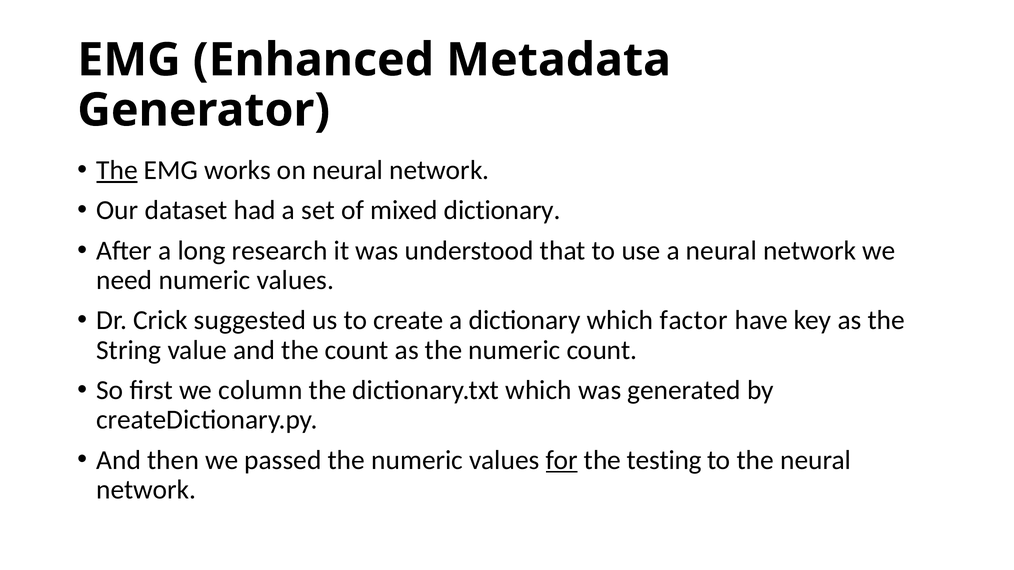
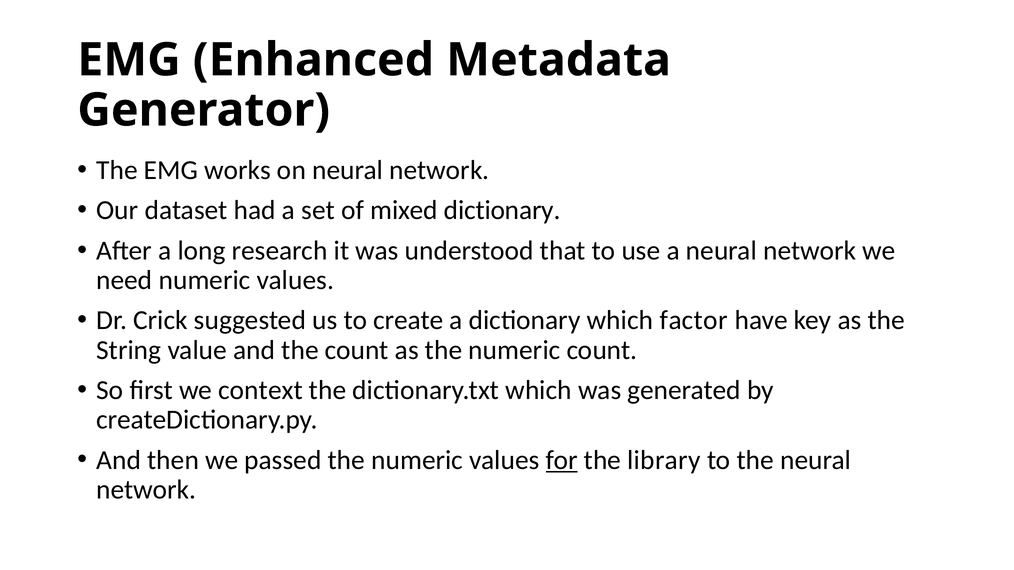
The at (117, 170) underline: present -> none
column: column -> context
testing: testing -> library
